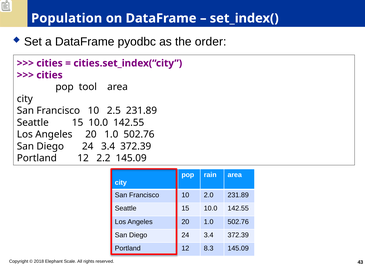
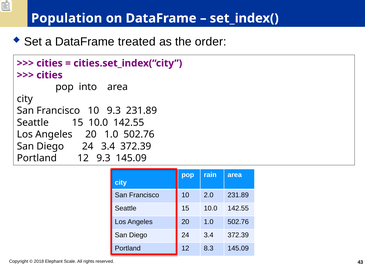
pyodbc: pyodbc -> treated
tool: tool -> into
10 2.5: 2.5 -> 9.3
12 2.2: 2.2 -> 9.3
